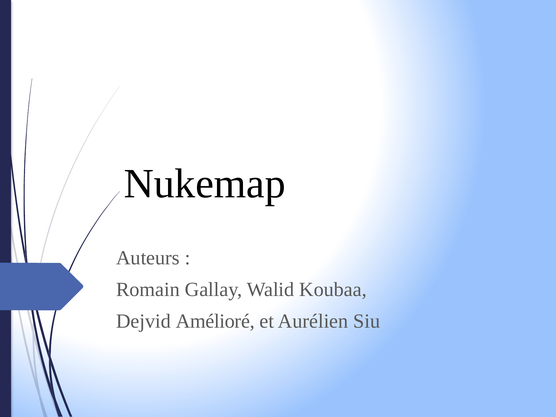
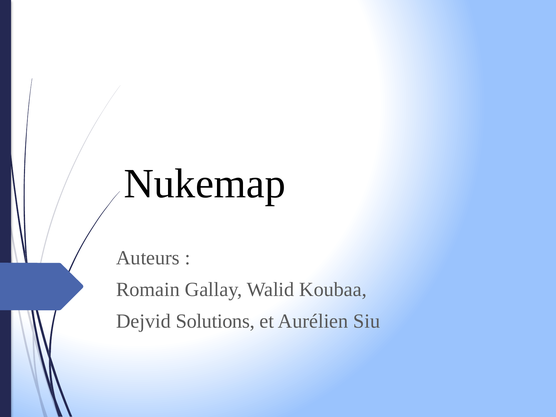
Amélioré: Amélioré -> Solutions
